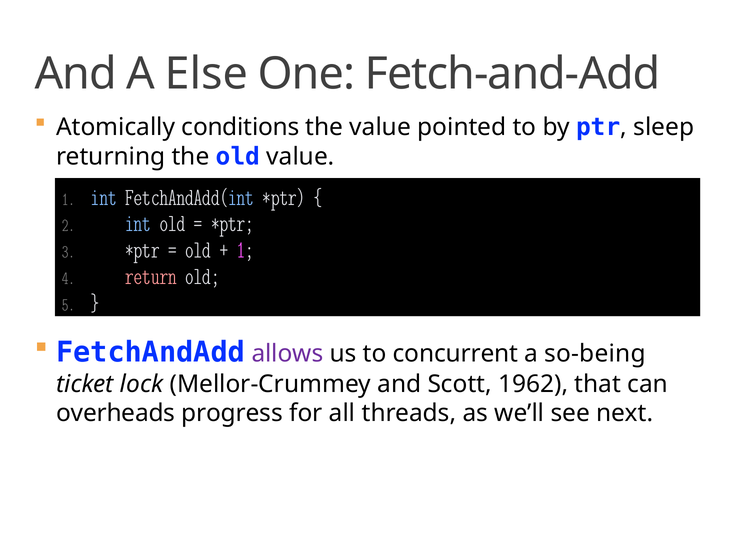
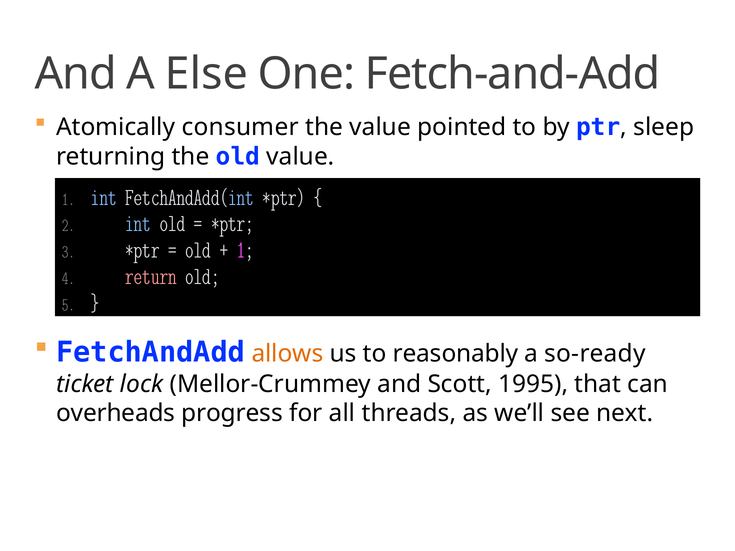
conditions: conditions -> consumer
allows colour: purple -> orange
concurrent: concurrent -> reasonably
so-being: so-being -> so-ready
1962: 1962 -> 1995
